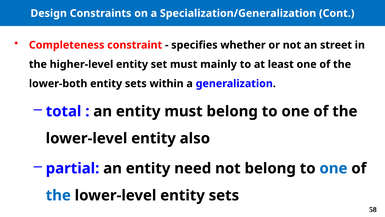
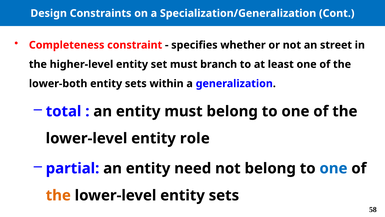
mainly: mainly -> branch
also: also -> role
the at (58, 195) colour: blue -> orange
